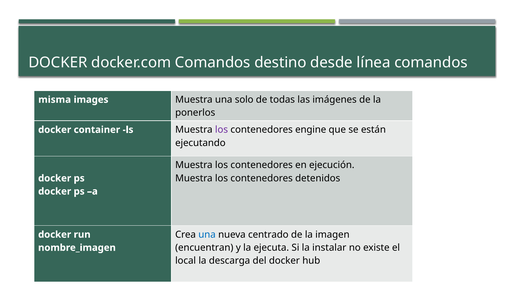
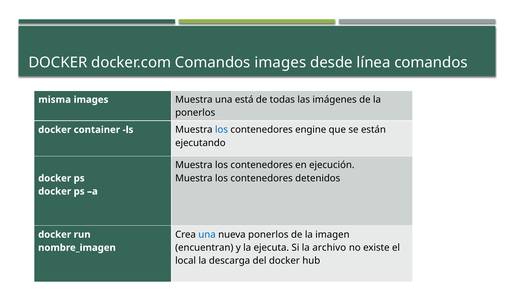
Comandos destino: destino -> images
solo: solo -> está
los at (222, 130) colour: purple -> blue
nueva centrado: centrado -> ponerlos
instalar: instalar -> archivo
